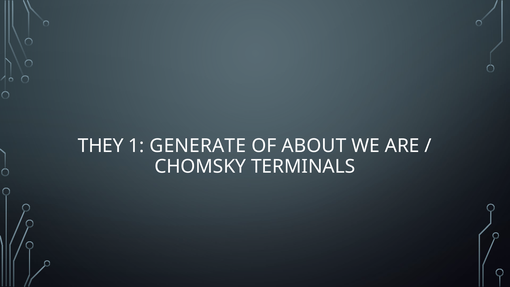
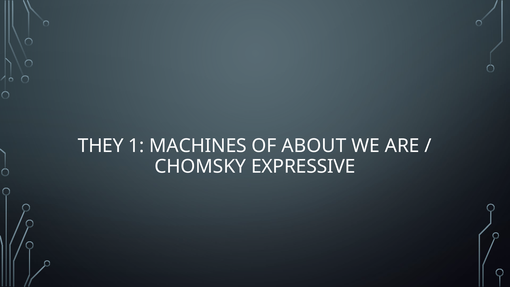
GENERATE: GENERATE -> MACHINES
TERMINALS: TERMINALS -> EXPRESSIVE
